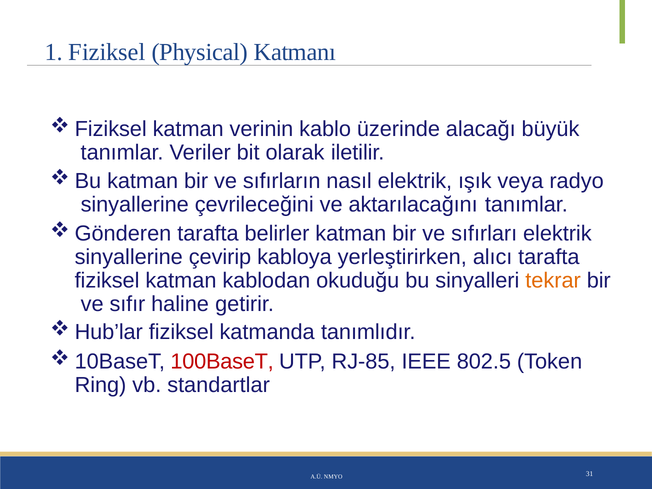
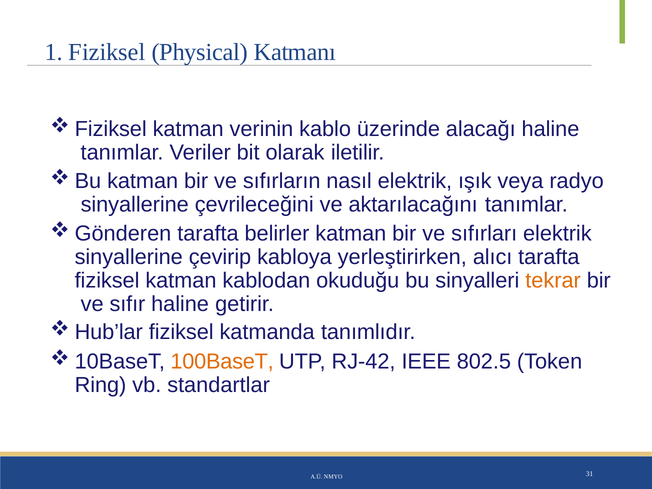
alacağı büyük: büyük -> haline
100BaseT colour: red -> orange
RJ-85: RJ-85 -> RJ-42
